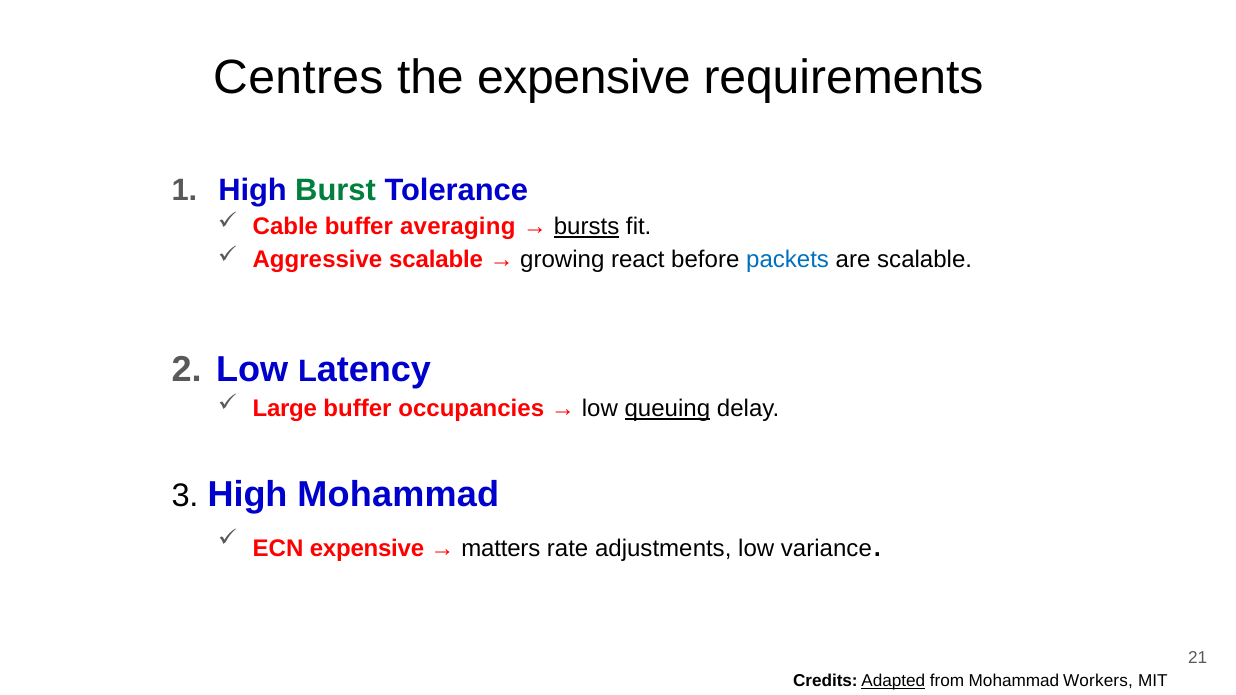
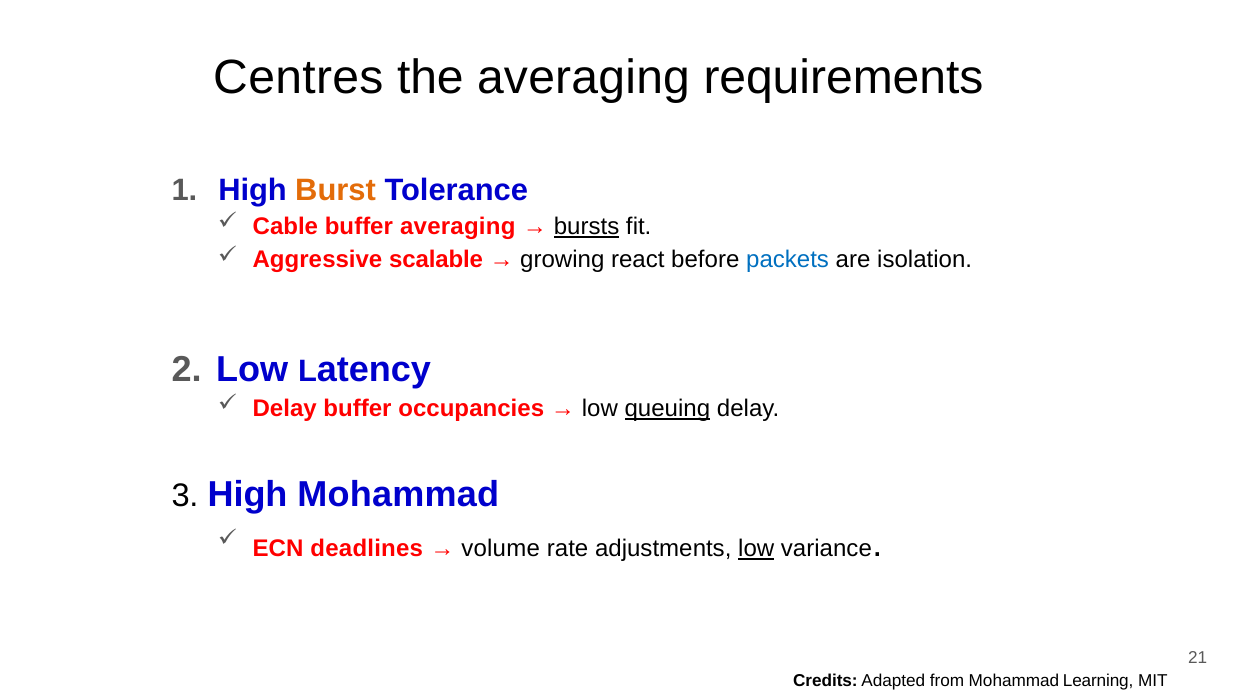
the expensive: expensive -> averaging
Burst colour: green -> orange
are scalable: scalable -> isolation
Large at (285, 409): Large -> Delay
ECN expensive: expensive -> deadlines
matters: matters -> volume
low at (756, 549) underline: none -> present
Adapted underline: present -> none
Workers: Workers -> Learning
